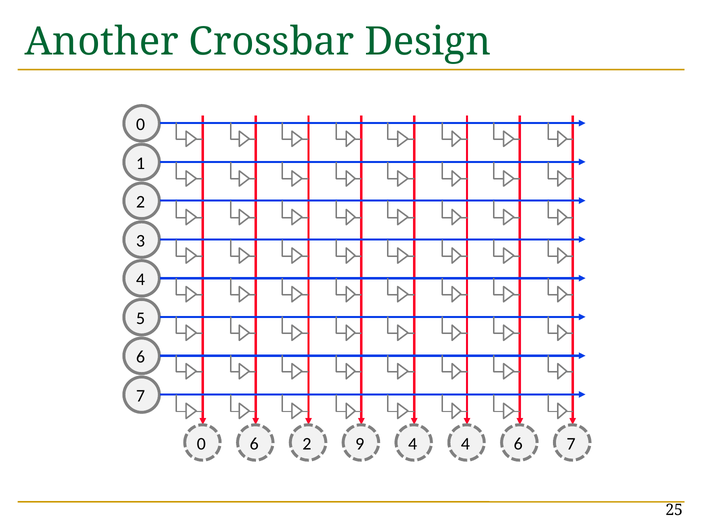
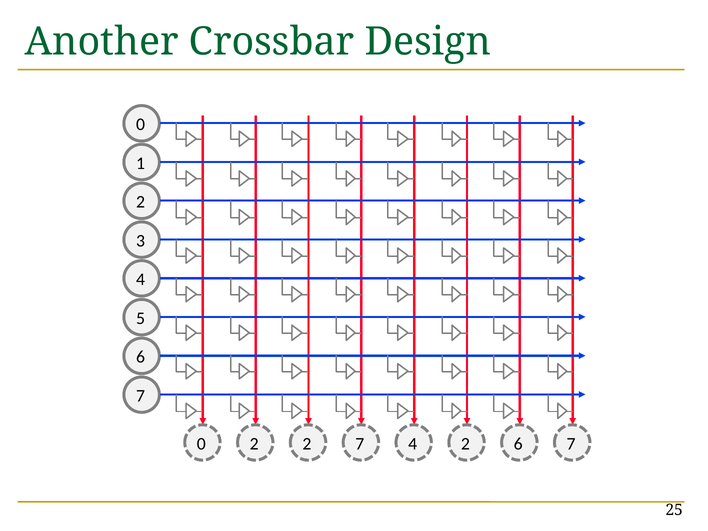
0 6: 6 -> 2
2 9: 9 -> 7
4 4: 4 -> 2
